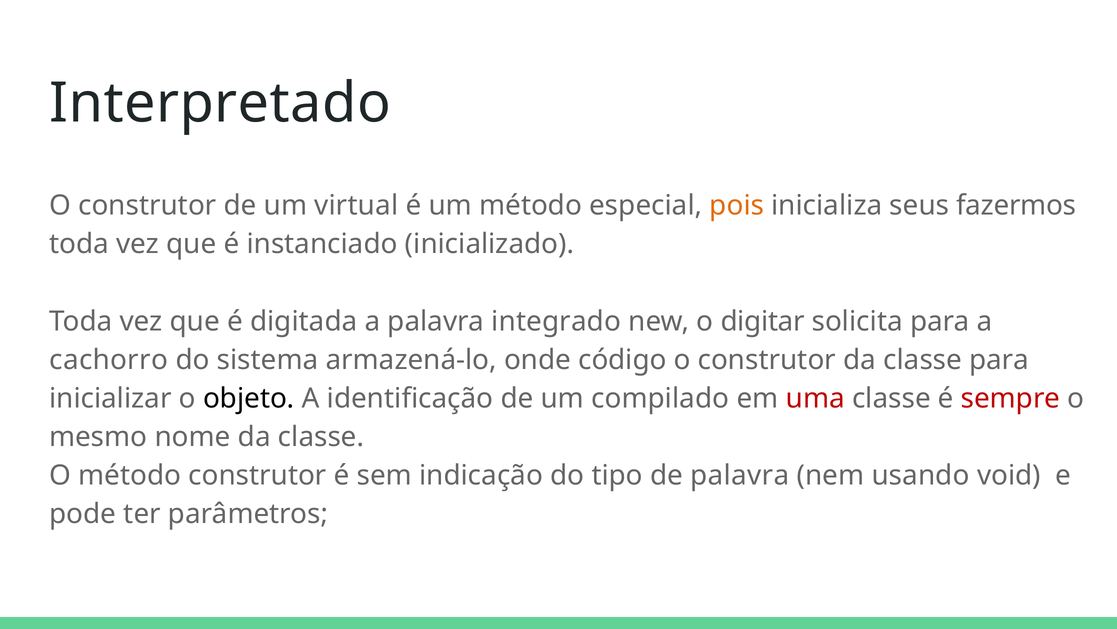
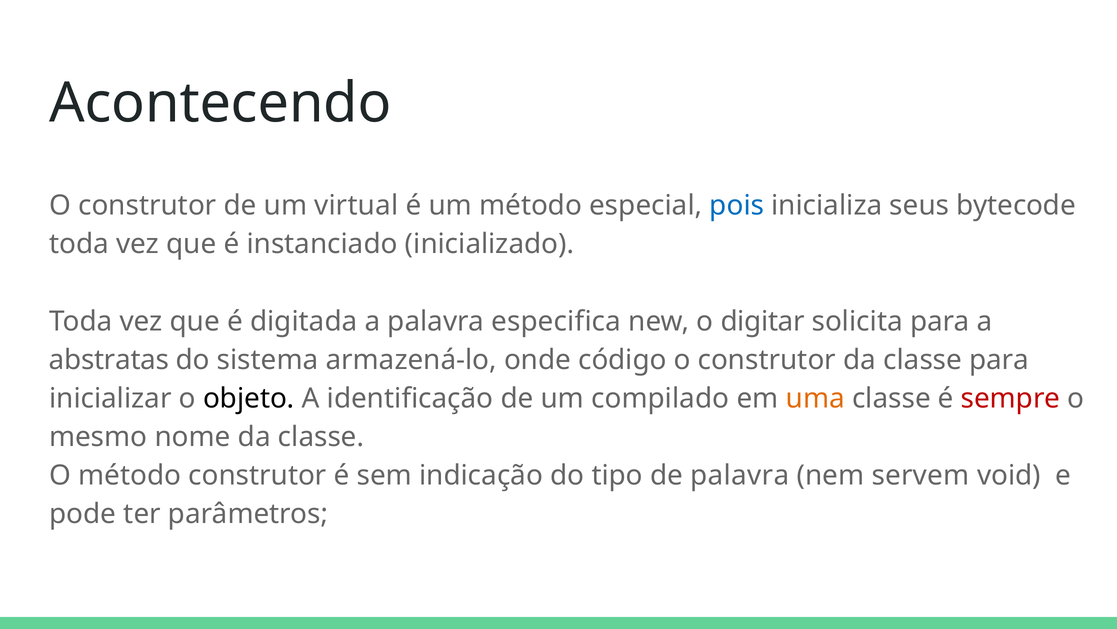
Interpretado: Interpretado -> Acontecendo
pois colour: orange -> blue
fazermos: fazermos -> bytecode
integrado: integrado -> especifica
cachorro: cachorro -> abstratas
uma colour: red -> orange
usando: usando -> servem
